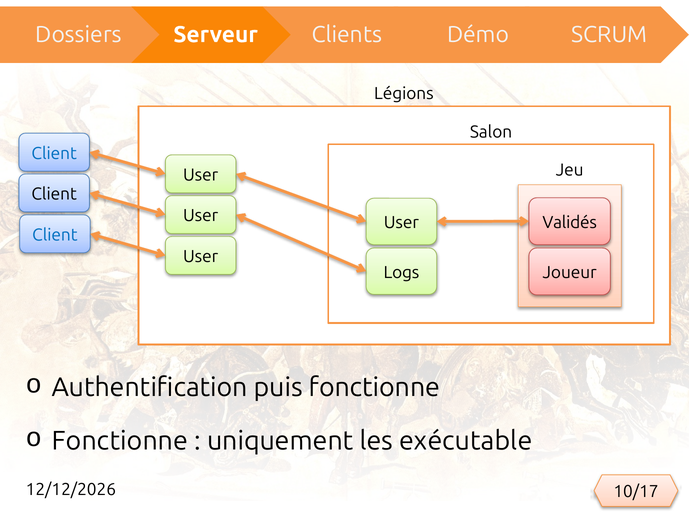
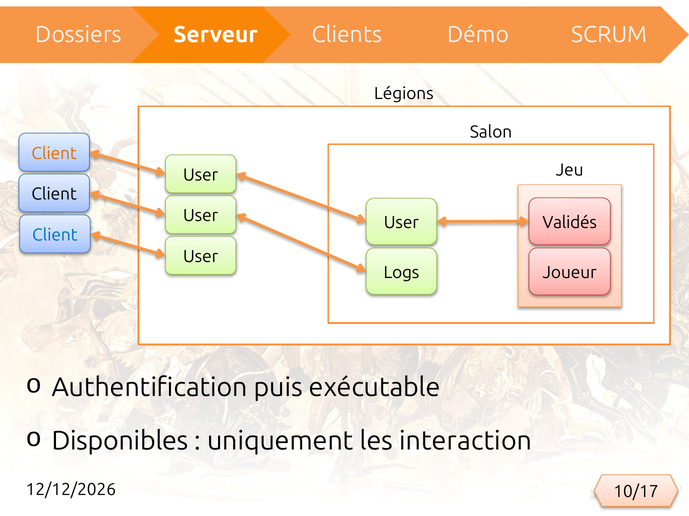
Client at (54, 154) colour: blue -> orange
puis fonctionne: fonctionne -> exécutable
Fonctionne at (120, 442): Fonctionne -> Disponibles
exécutable: exécutable -> interaction
